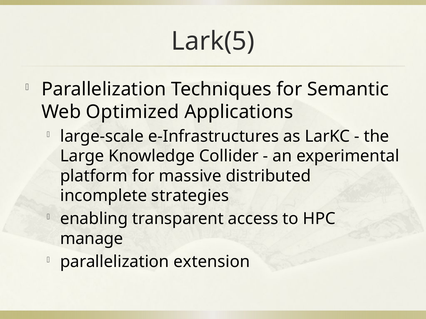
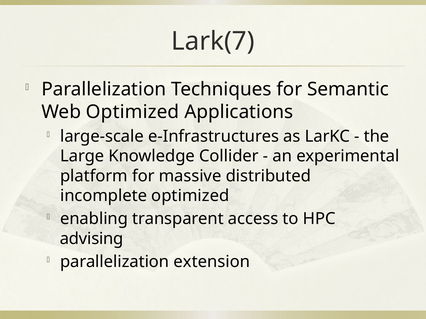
Lark(5: Lark(5 -> Lark(7
incomplete strategies: strategies -> optimized
manage: manage -> advising
